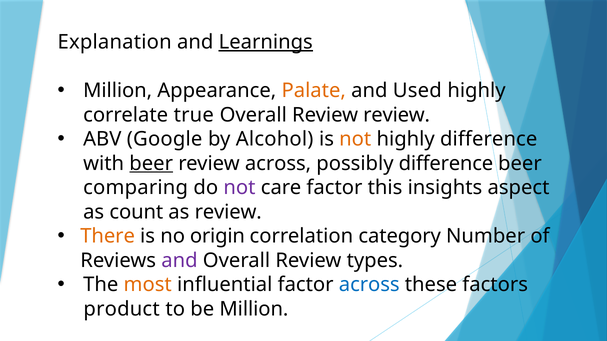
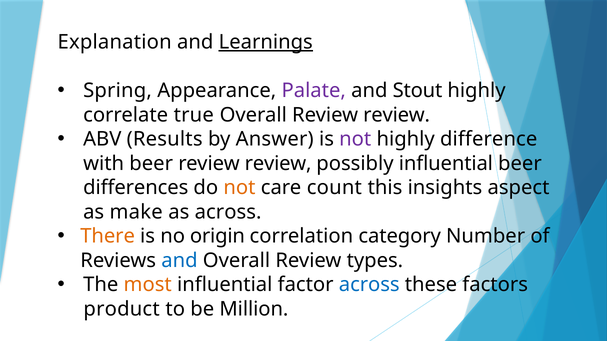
Million at (118, 91): Million -> Spring
Palate colour: orange -> purple
Used: Used -> Stout
Google: Google -> Results
Alcohol: Alcohol -> Answer
not at (355, 139) colour: orange -> purple
beer at (151, 164) underline: present -> none
across at (278, 164): across -> review
possibly difference: difference -> influential
comparing: comparing -> differences
not at (239, 188) colour: purple -> orange
care factor: factor -> count
count: count -> make
as review: review -> across
and at (179, 261) colour: purple -> blue
